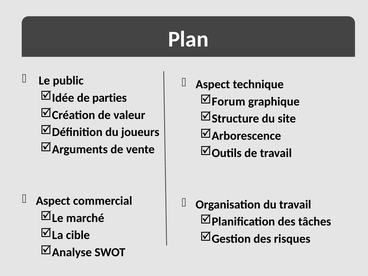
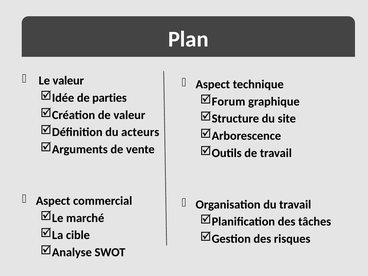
Le public: public -> valeur
joueurs: joueurs -> acteurs
